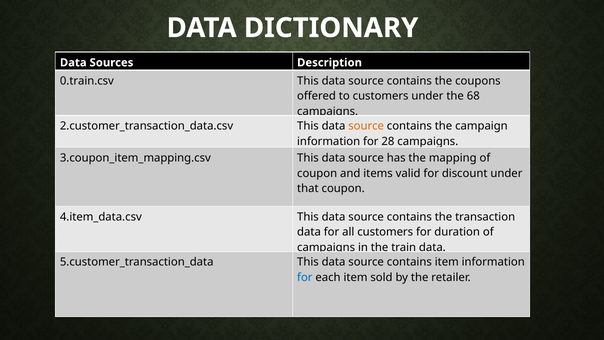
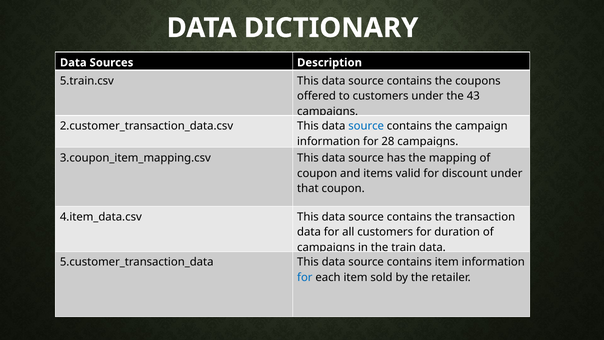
0.train.csv: 0.train.csv -> 5.train.csv
68: 68 -> 43
source at (366, 126) colour: orange -> blue
